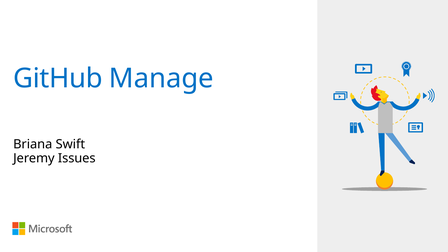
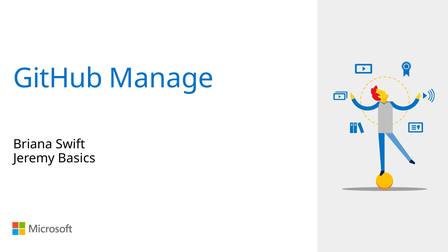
Issues: Issues -> Basics
